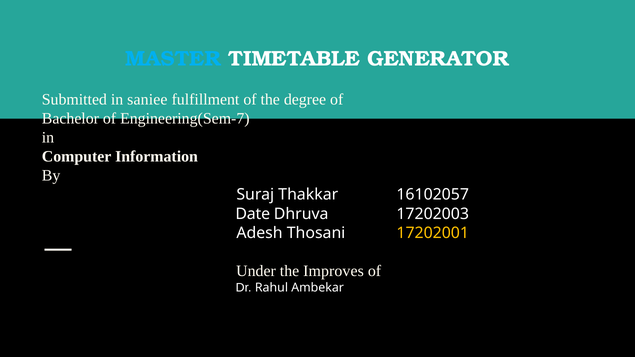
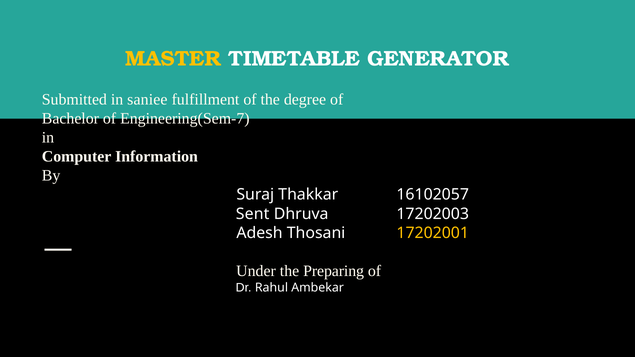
MASTER colour: light blue -> yellow
Date: Date -> Sent
Improves: Improves -> Preparing
